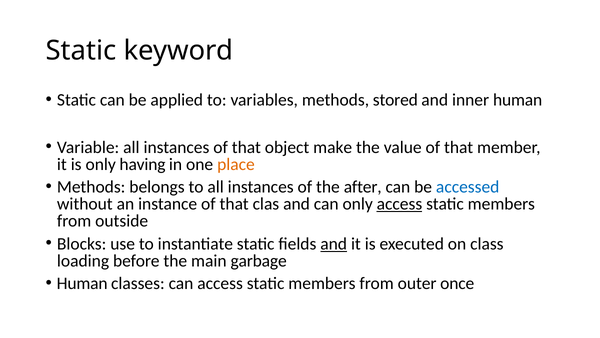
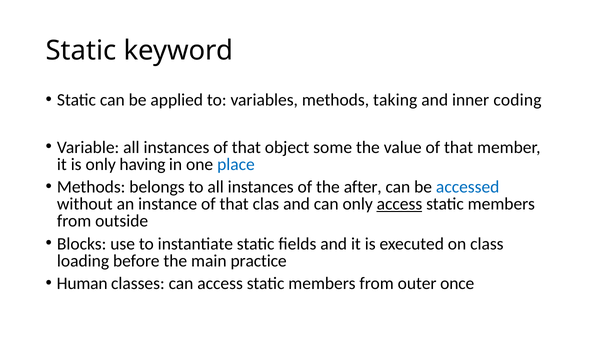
stored: stored -> taking
inner human: human -> coding
make: make -> some
place colour: orange -> blue
and at (334, 243) underline: present -> none
garbage: garbage -> practice
